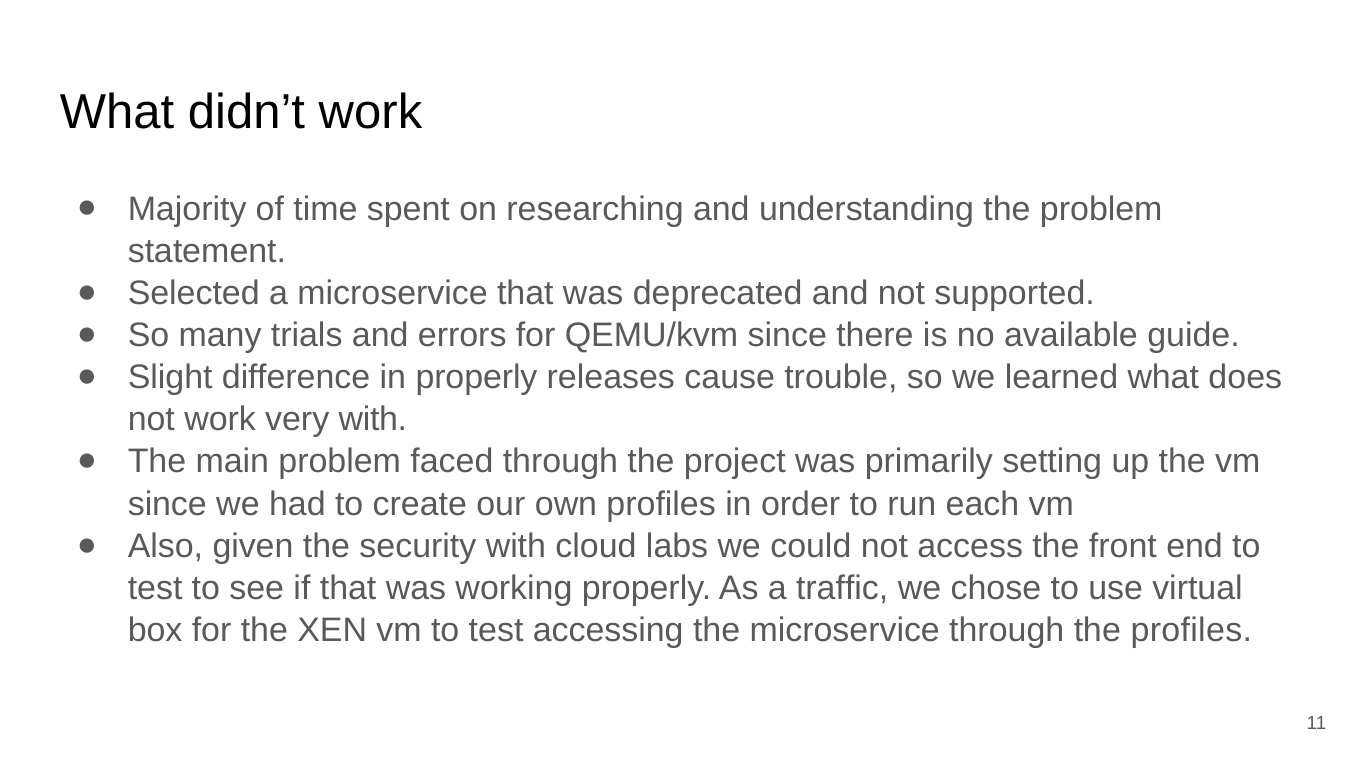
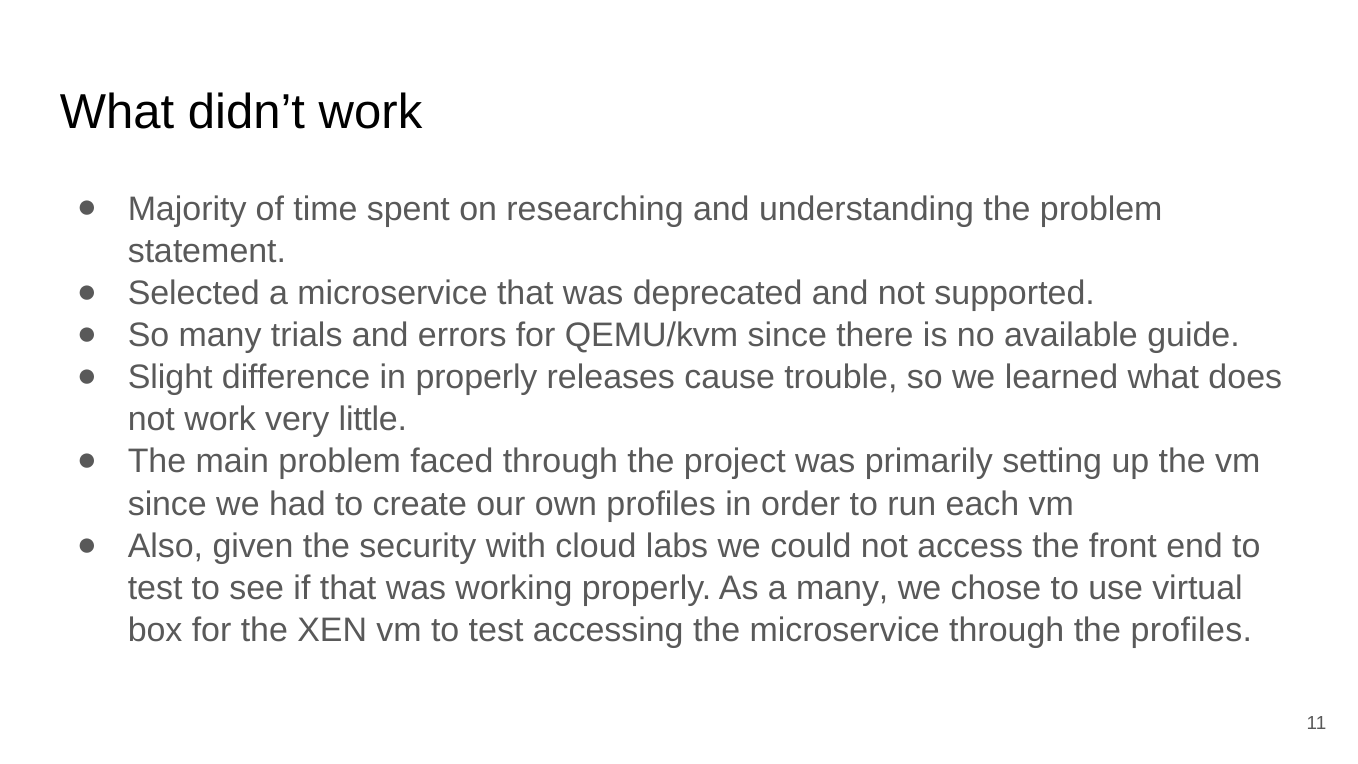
very with: with -> little
a traffic: traffic -> many
